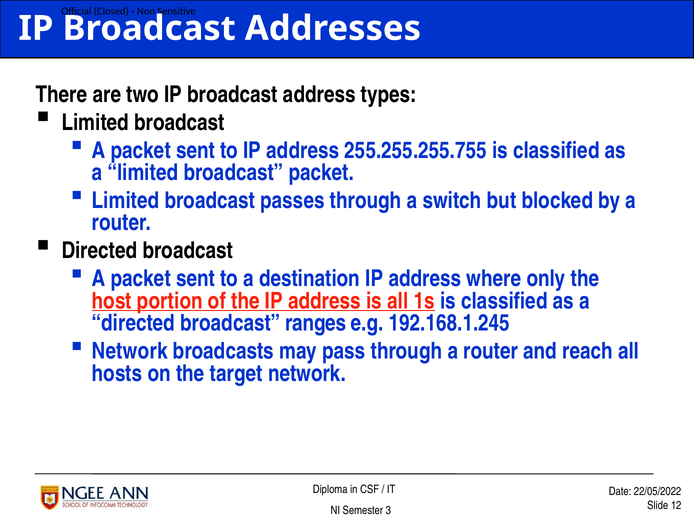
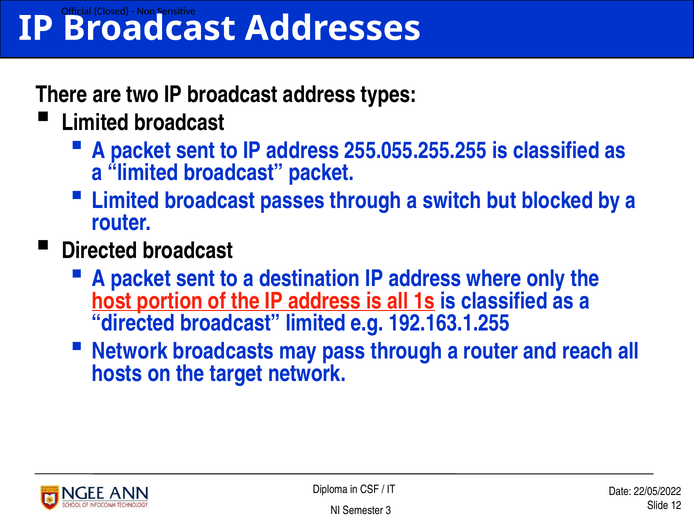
255.255.255.755: 255.255.255.755 -> 255.055.255.255
broadcast ranges: ranges -> limited
192.168.1.245: 192.168.1.245 -> 192.163.1.255
